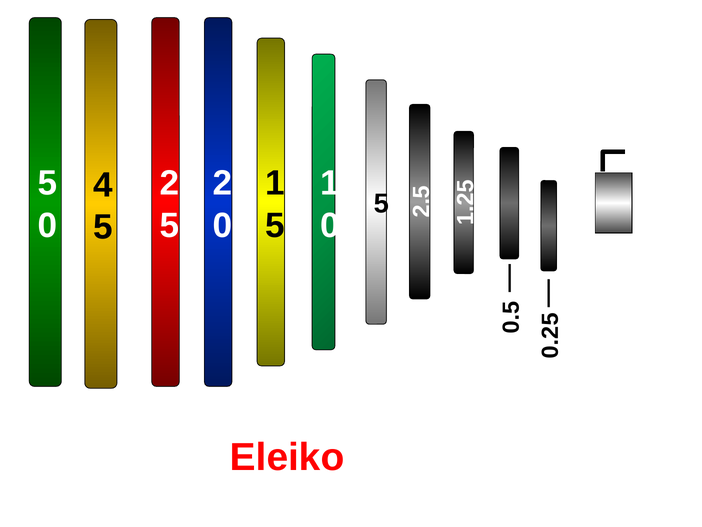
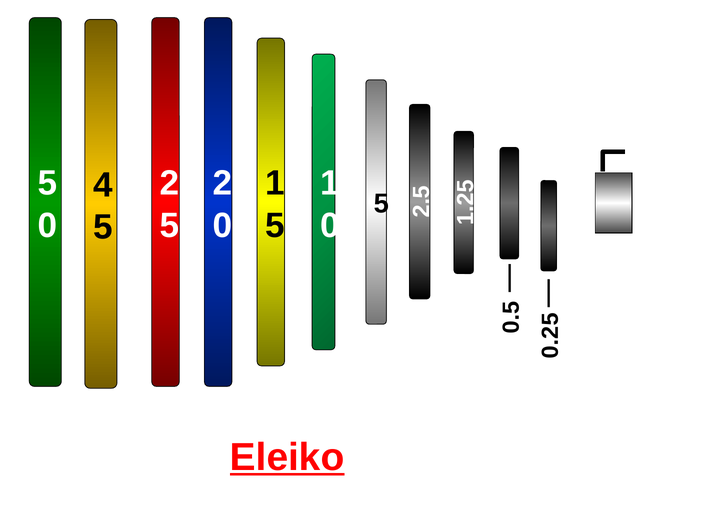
Eleiko underline: none -> present
